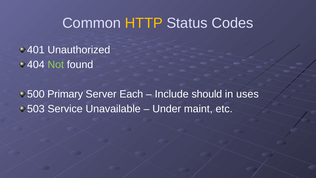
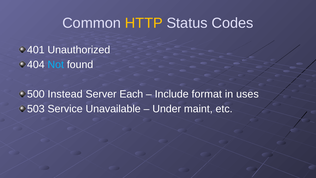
Not colour: light green -> light blue
Primary: Primary -> Instead
should: should -> format
